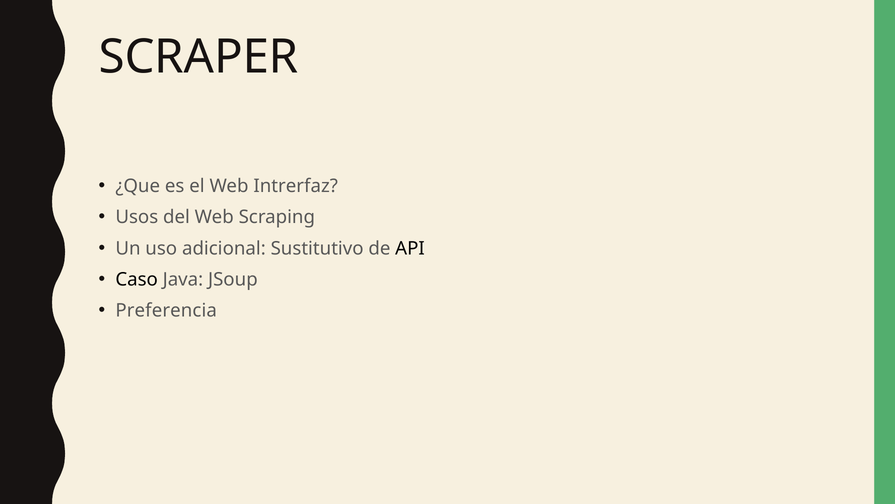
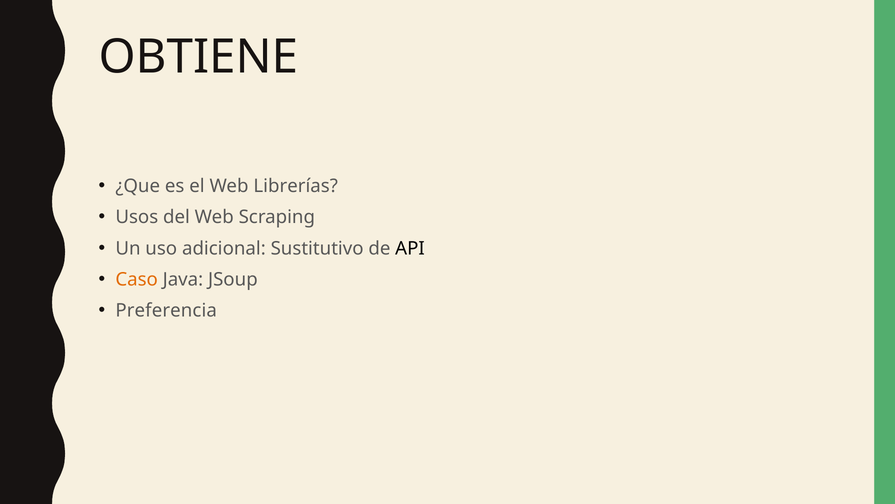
SCRAPER: SCRAPER -> OBTIENE
Intrerfaz: Intrerfaz -> Librerías
Caso colour: black -> orange
